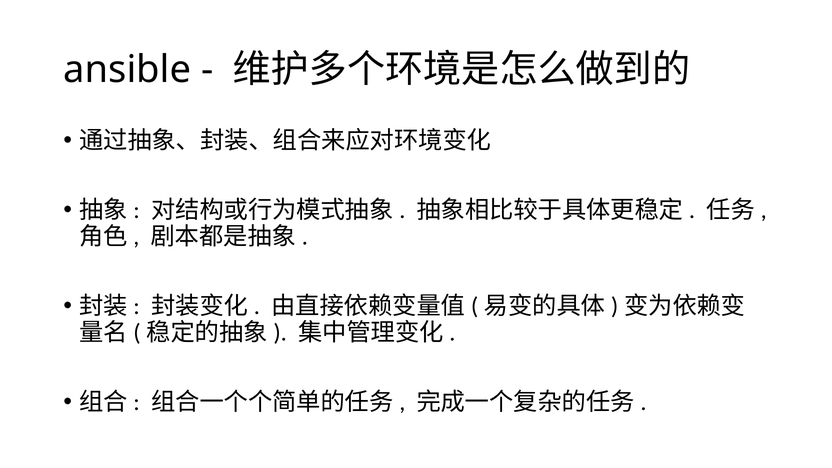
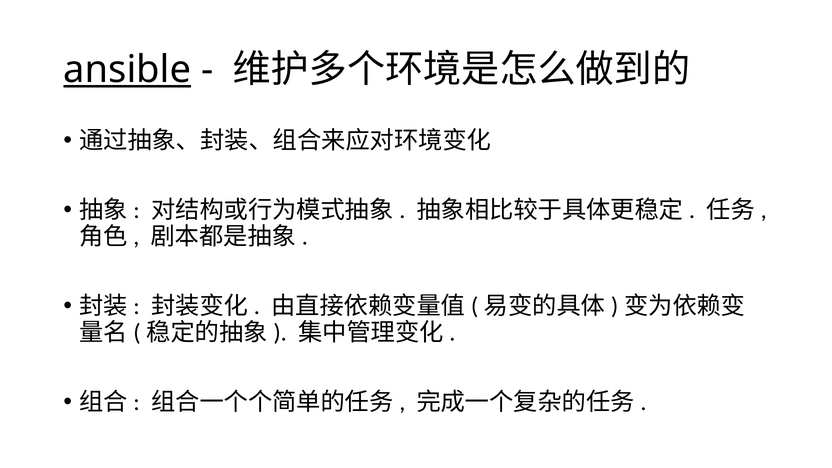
ansible underline: none -> present
